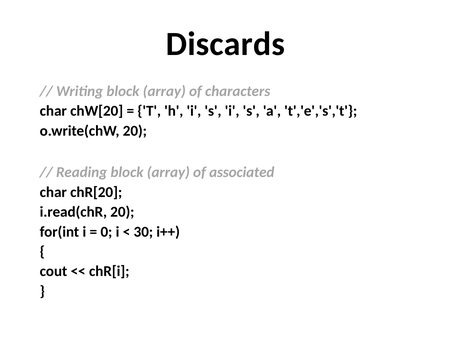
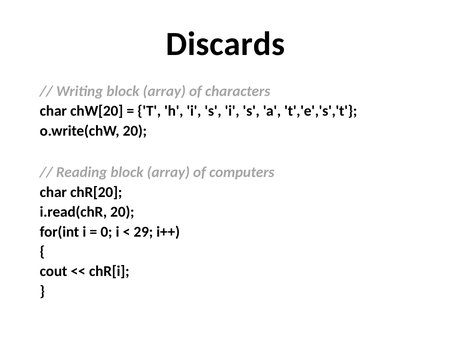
associated: associated -> computers
30: 30 -> 29
